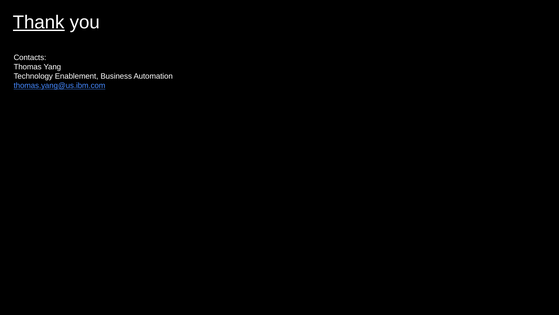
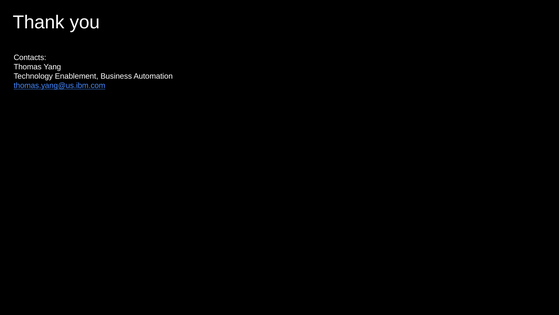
Thank underline: present -> none
